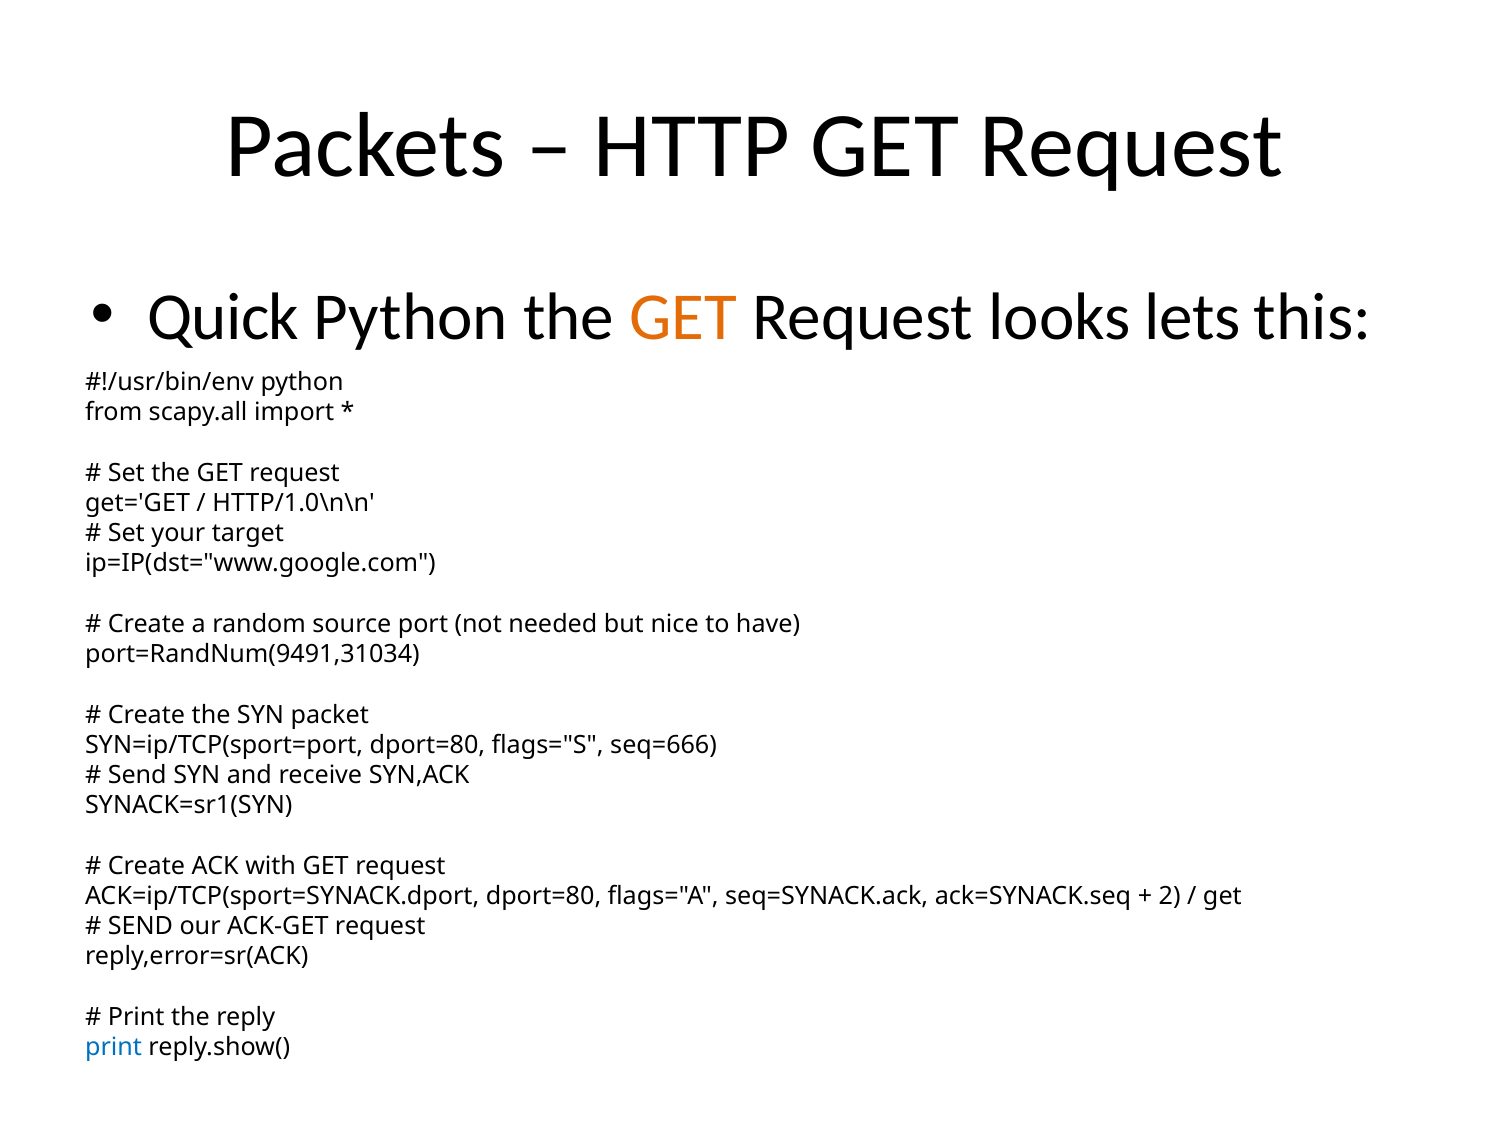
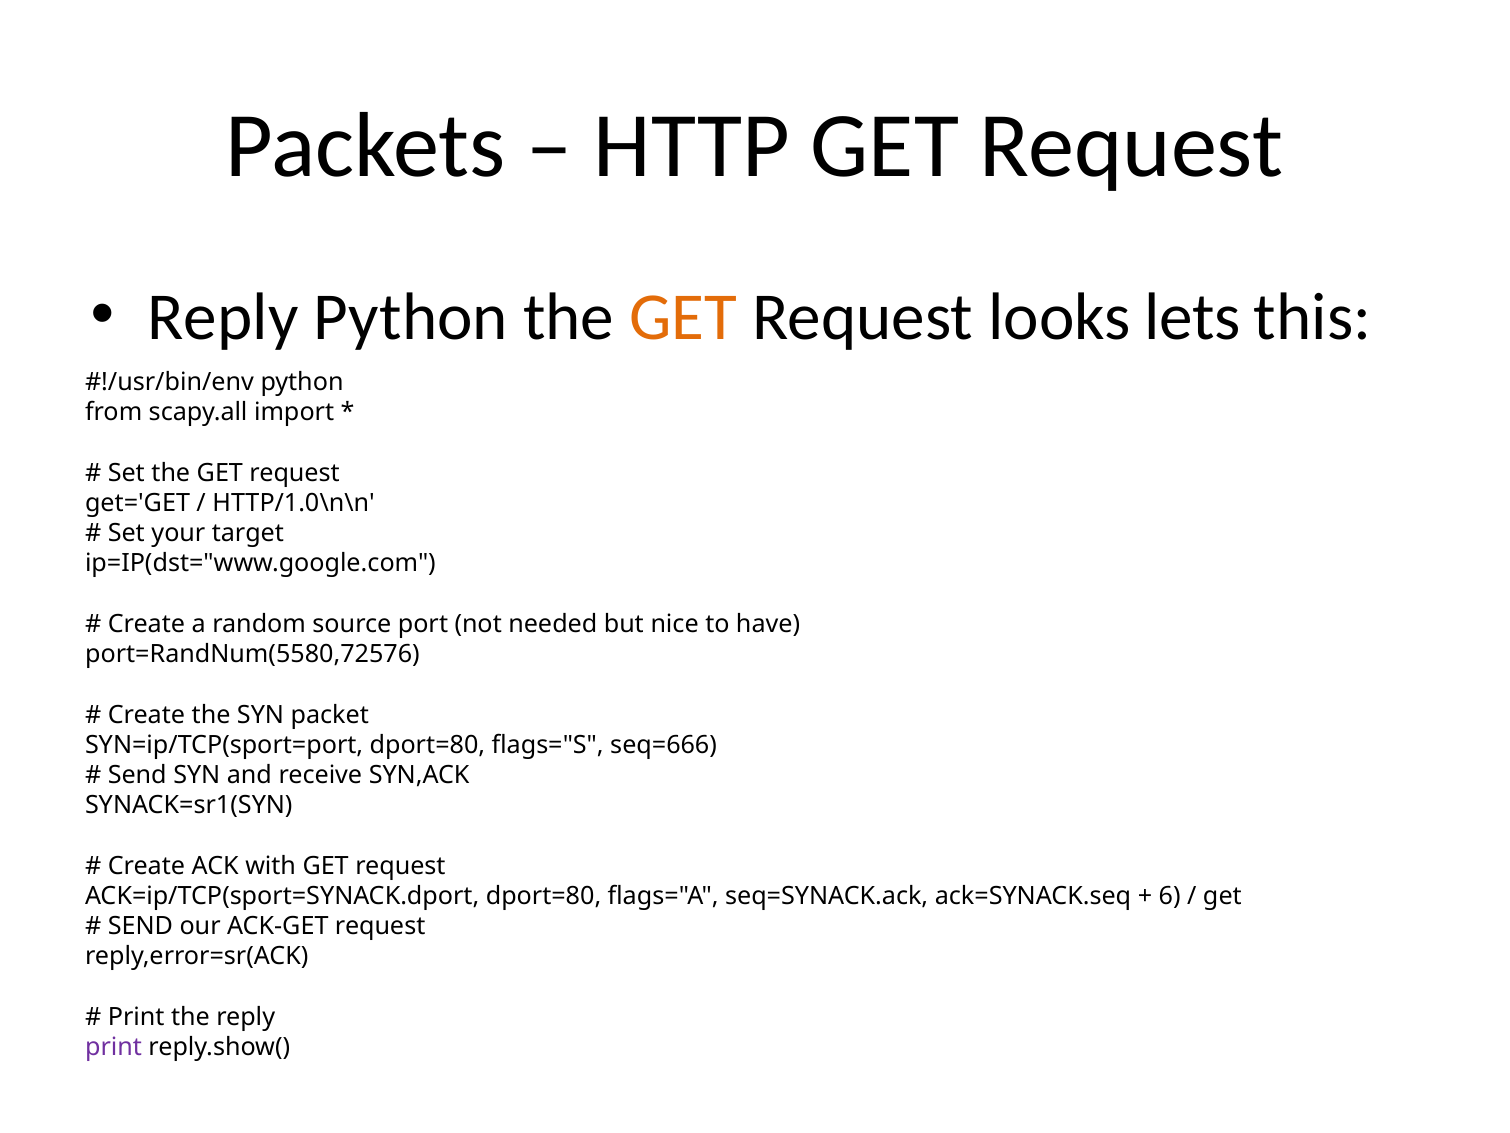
Quick at (223, 317): Quick -> Reply
port=RandNum(9491,31034: port=RandNum(9491,31034 -> port=RandNum(5580,72576
2: 2 -> 6
print at (114, 1047) colour: blue -> purple
